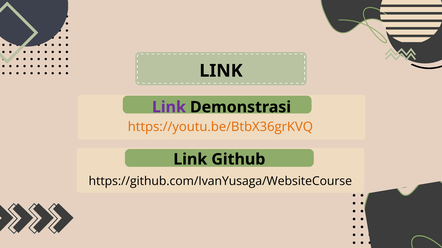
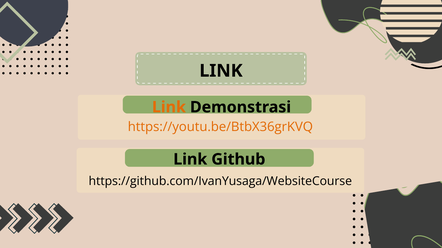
Link at (169, 107) colour: purple -> orange
